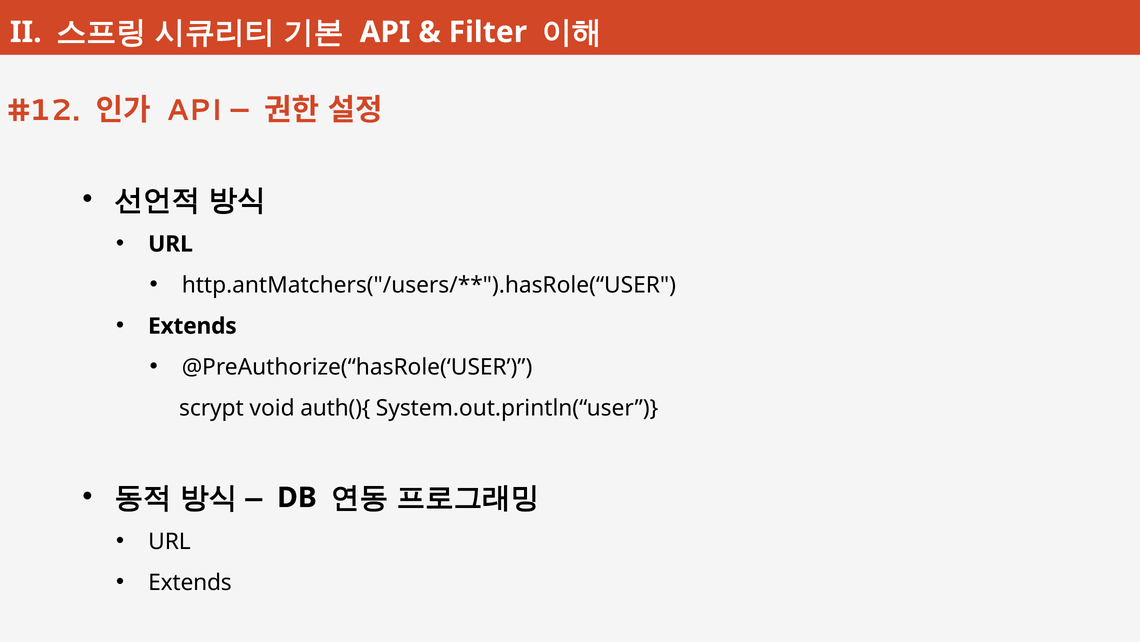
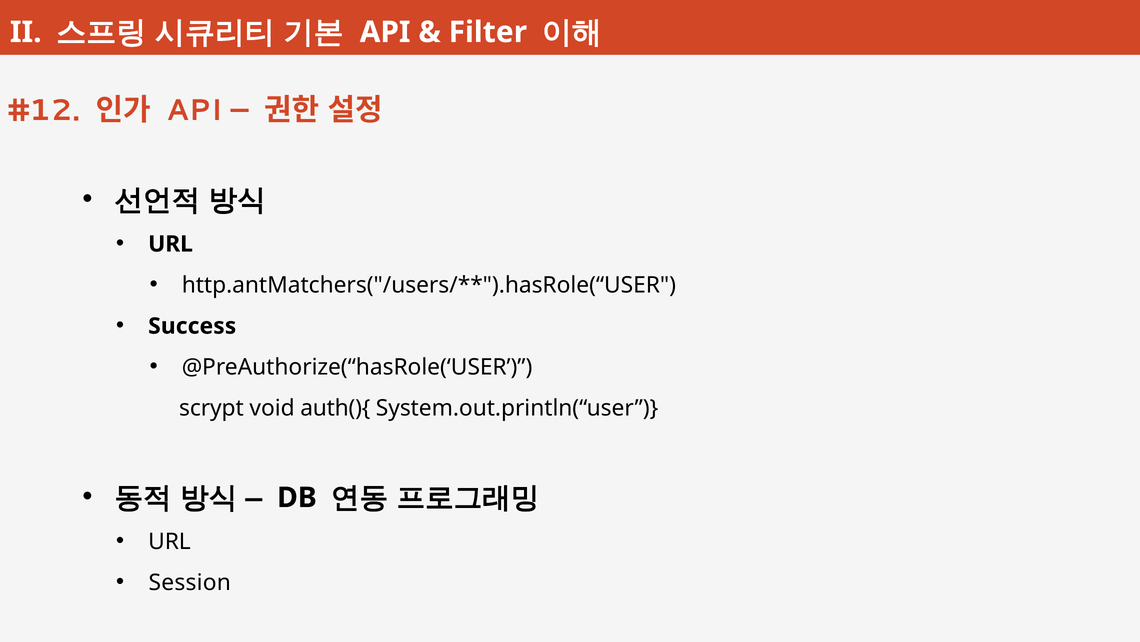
Extends at (192, 326): Extends -> Success
Extends at (190, 582): Extends -> Session
